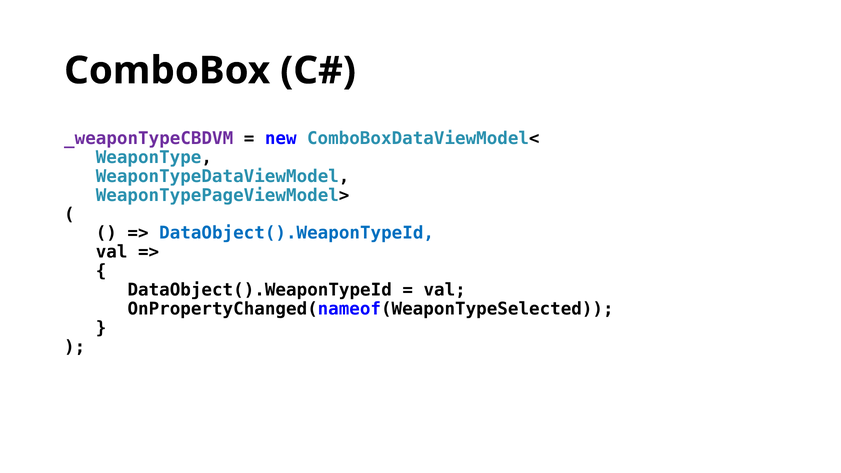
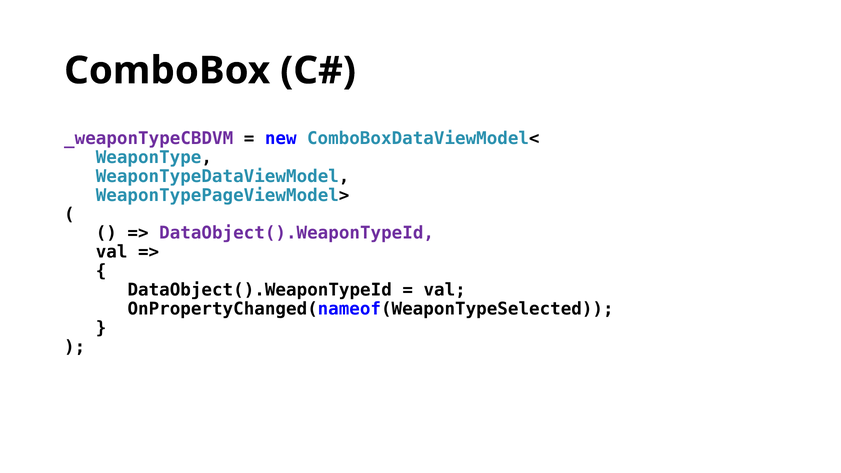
DataObject().WeaponTypeId at (297, 233) colour: blue -> purple
